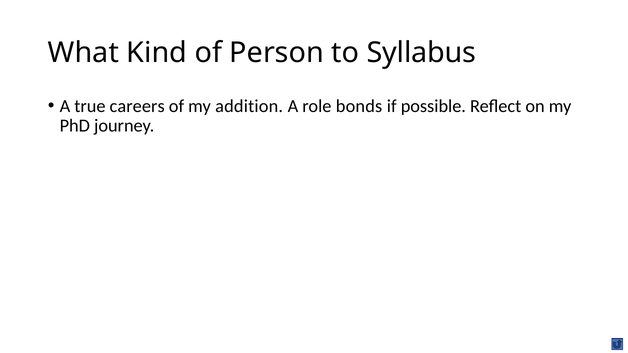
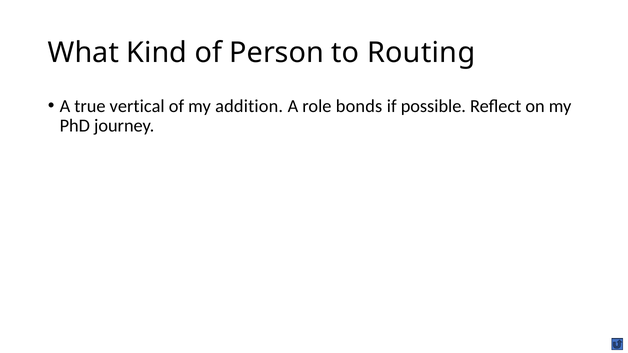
Syllabus: Syllabus -> Routing
careers: careers -> vertical
